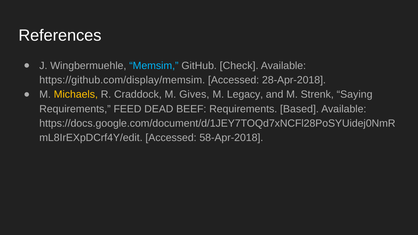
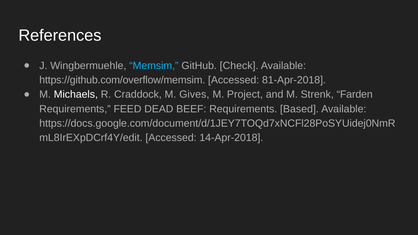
https://github.com/display/memsim: https://github.com/display/memsim -> https://github.com/overflow/memsim
28-Apr-2018: 28-Apr-2018 -> 81-Apr-2018
Michaels colour: yellow -> white
Legacy: Legacy -> Project
Saying: Saying -> Farden
58-Apr-2018: 58-Apr-2018 -> 14-Apr-2018
